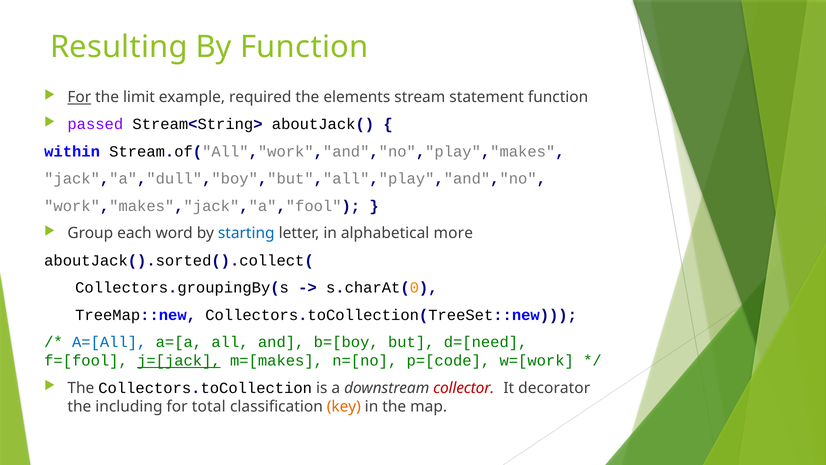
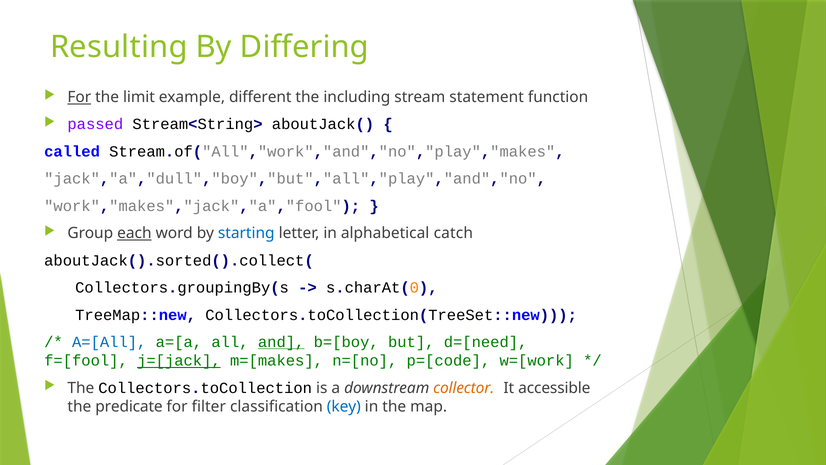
By Function: Function -> Differing
required: required -> different
elements: elements -> including
within: within -> called
each underline: none -> present
more: more -> catch
and underline: none -> present
collector colour: red -> orange
decorator: decorator -> accessible
including: including -> predicate
total: total -> filter
key colour: orange -> blue
